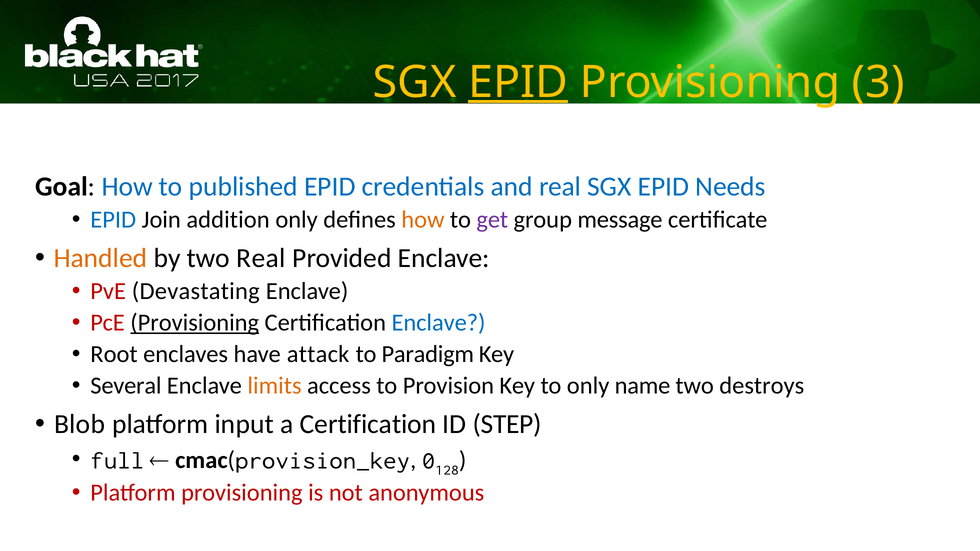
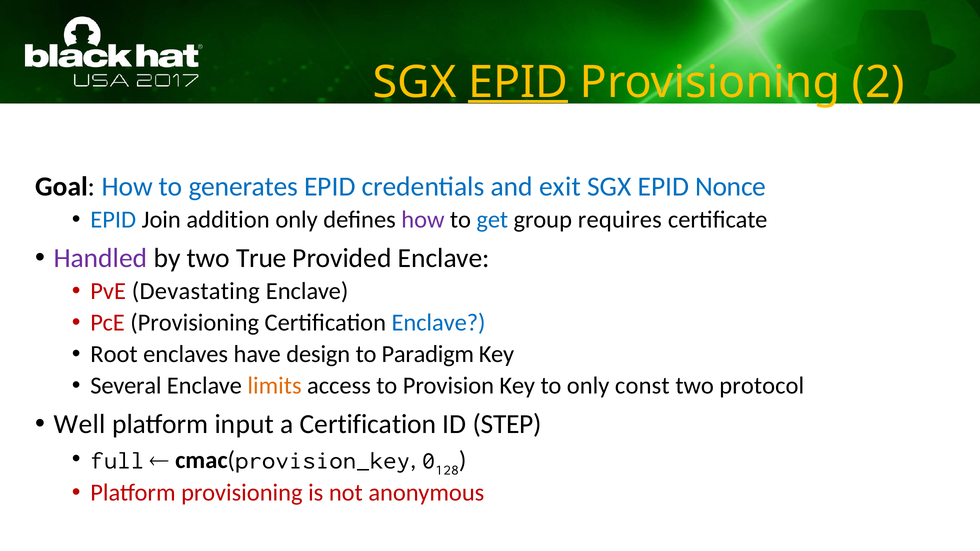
3: 3 -> 2
published: published -> generates
and real: real -> exit
Needs: Needs -> Nonce
how at (423, 220) colour: orange -> purple
get colour: purple -> blue
message: message -> requires
Handled colour: orange -> purple
two Real: Real -> True
Provisioning at (195, 323) underline: present -> none
attack: attack -> design
name: name -> const
destroys: destroys -> protocol
Blob: Blob -> Well
